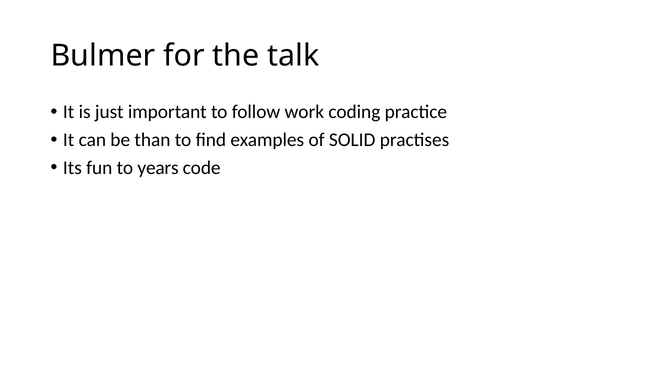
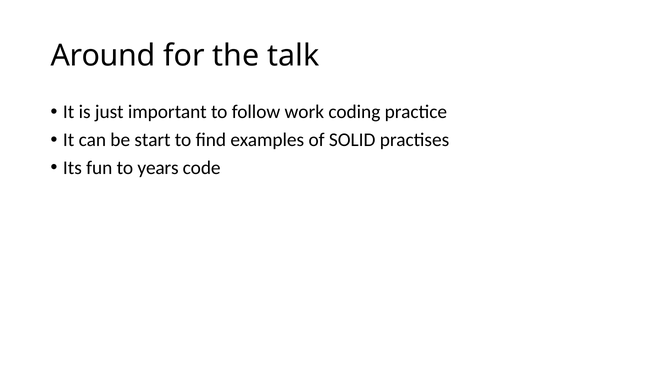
Bulmer: Bulmer -> Around
than: than -> start
